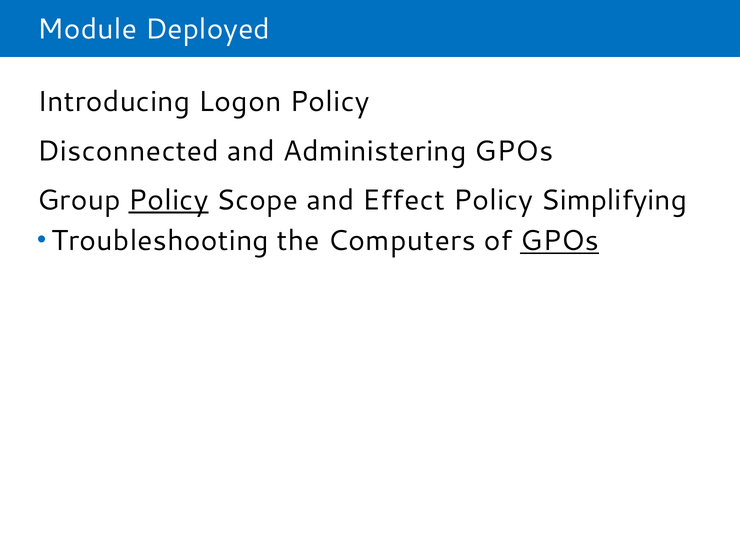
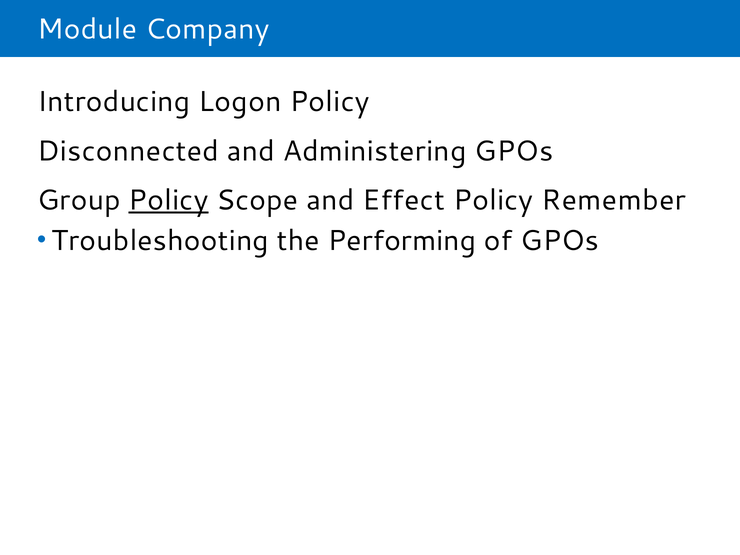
Deployed: Deployed -> Company
Simplifying: Simplifying -> Remember
Computers: Computers -> Performing
GPOs at (560, 241) underline: present -> none
